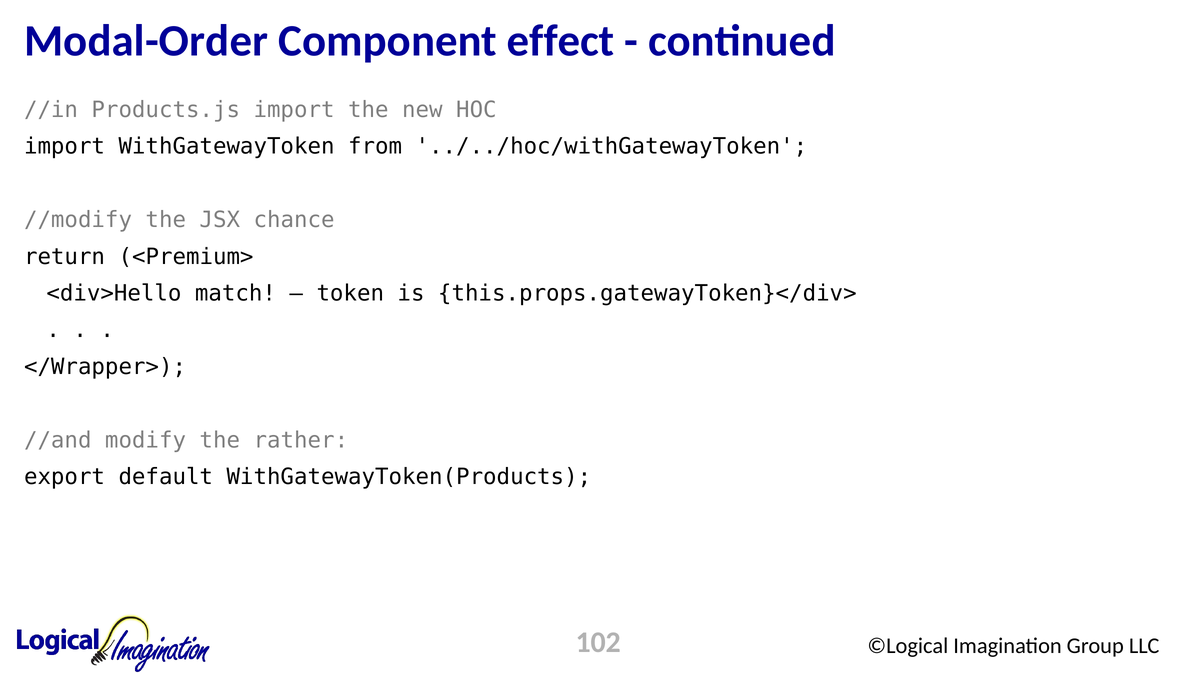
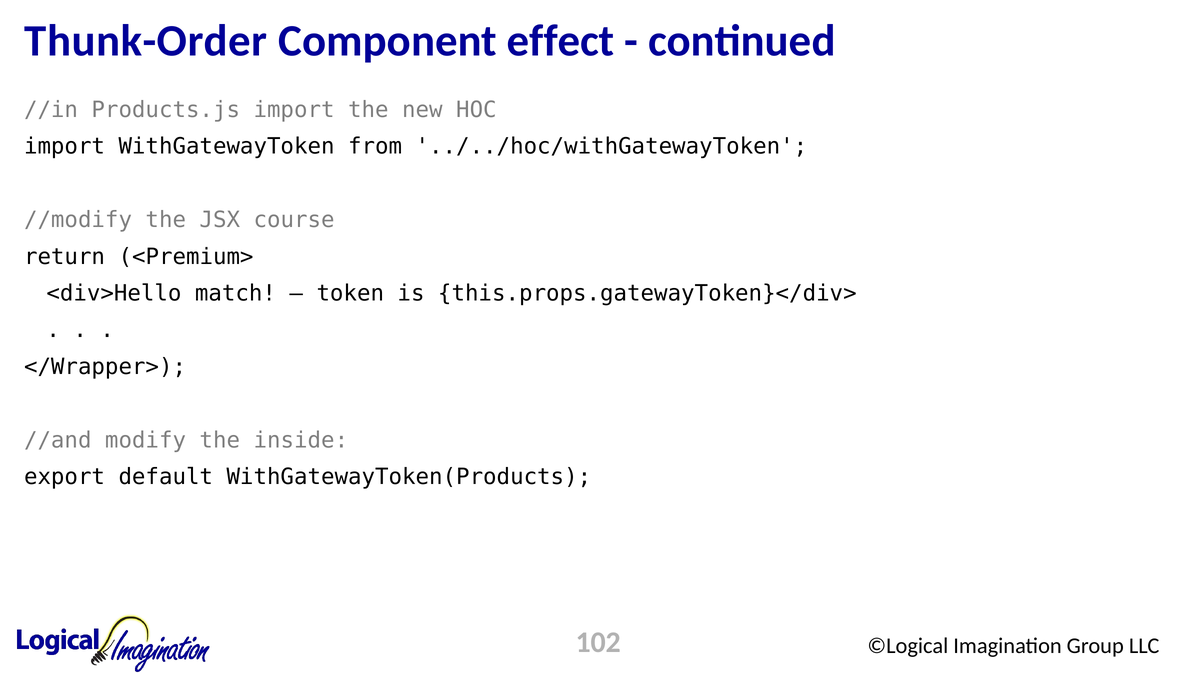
Modal-Order: Modal-Order -> Thunk-Order
chance: chance -> course
rather: rather -> inside
